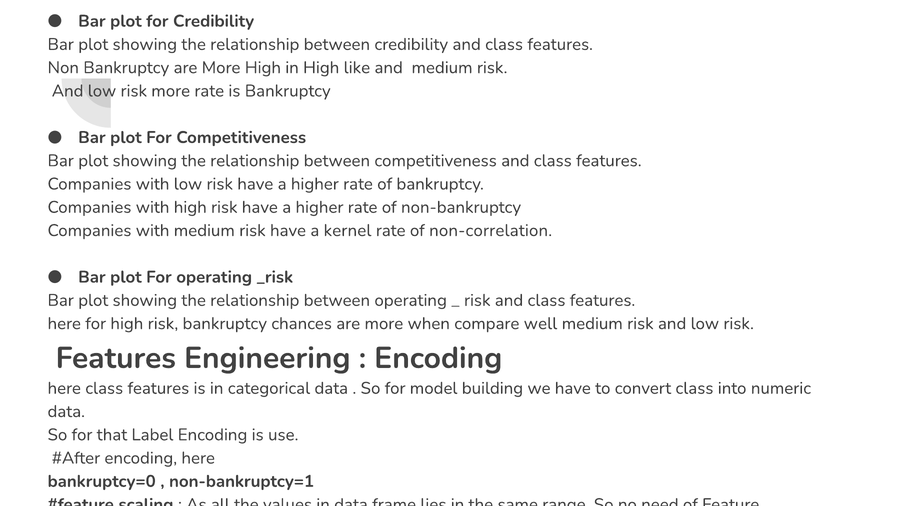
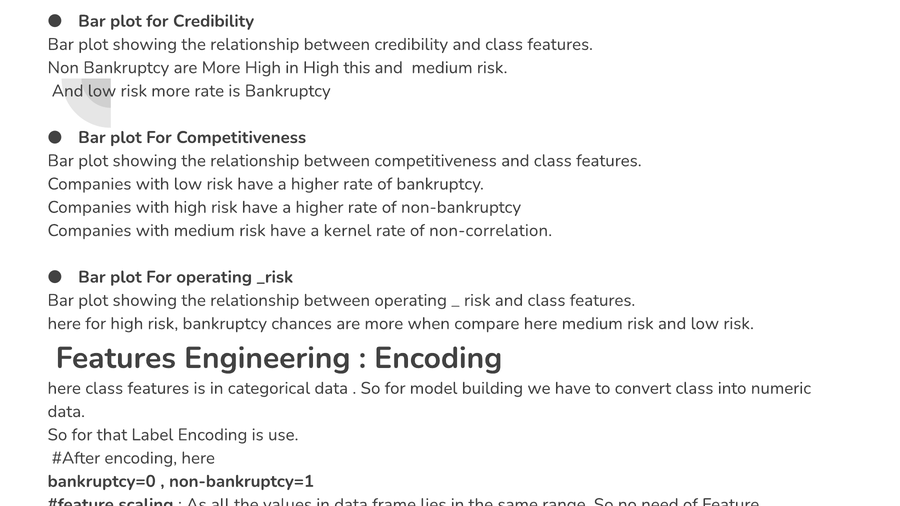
like: like -> this
compare well: well -> here
